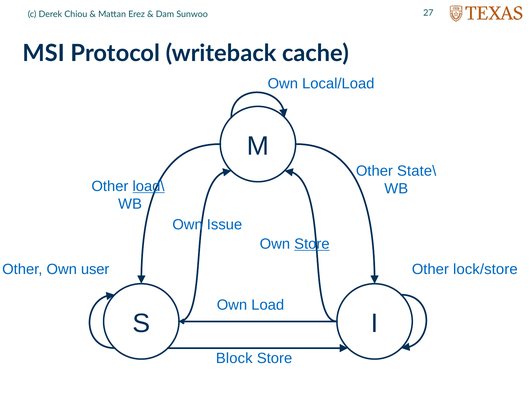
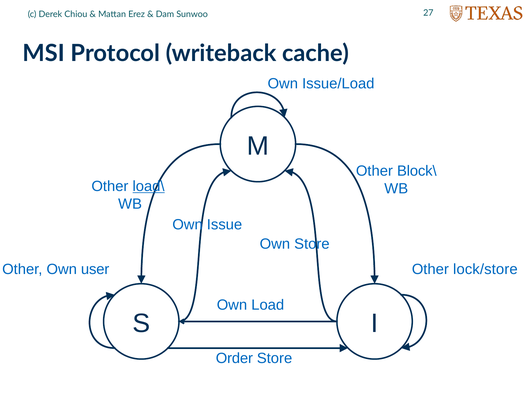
Local/Load: Local/Load -> Issue/Load
State\: State\ -> Block\
Store at (312, 244) underline: present -> none
Block: Block -> Order
